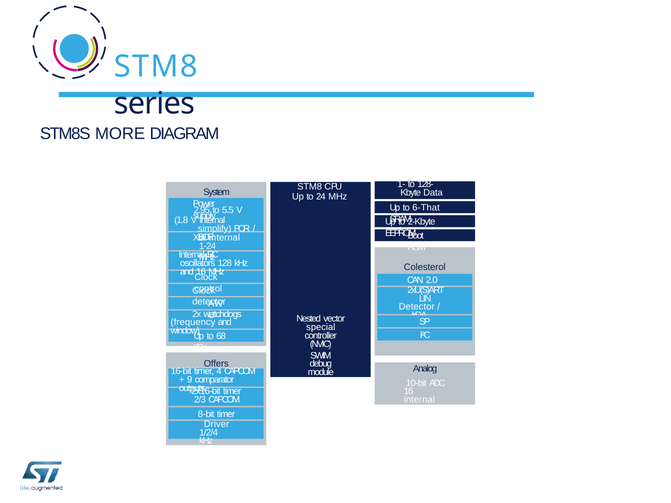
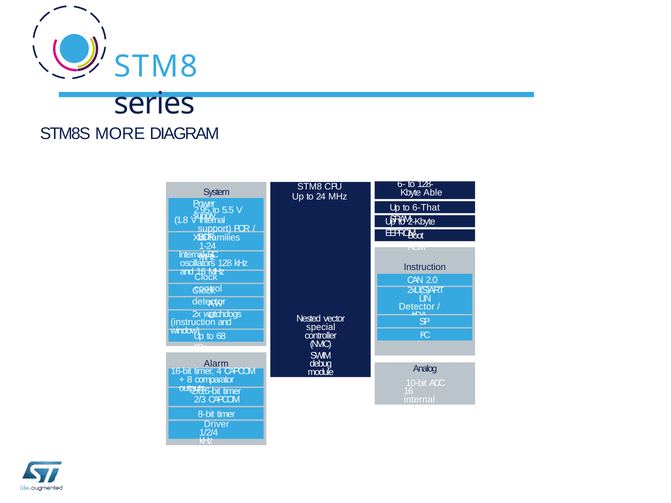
1-: 1- -> 6-
Data: Data -> Able
simplify: simplify -> support
internal at (225, 238): internal -> families
Colesterol at (425, 267): Colesterol -> Instruction
frequency at (193, 323): frequency -> instruction
Offers: Offers -> Alarm
9: 9 -> 8
